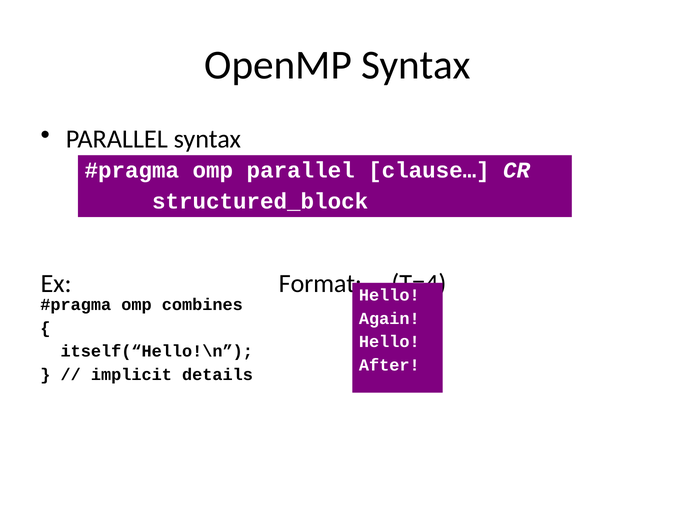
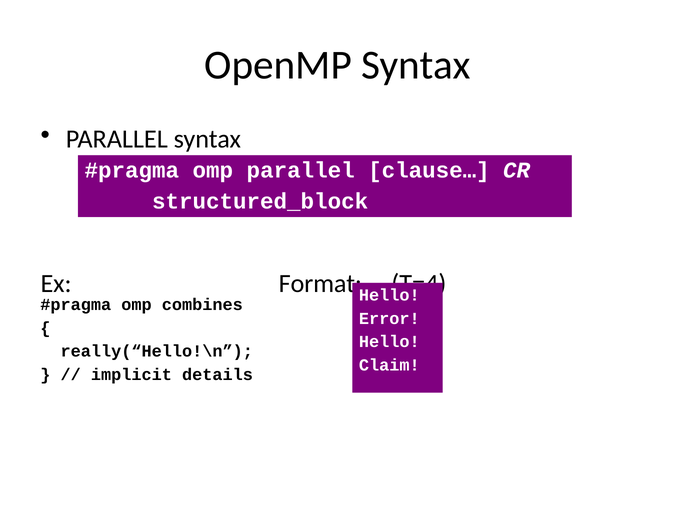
Again: Again -> Error
itself(“Hello!\n: itself(“Hello!\n -> really(“Hello!\n
After: After -> Claim
